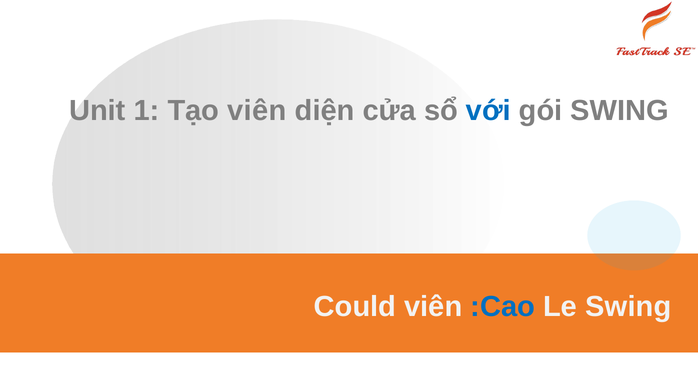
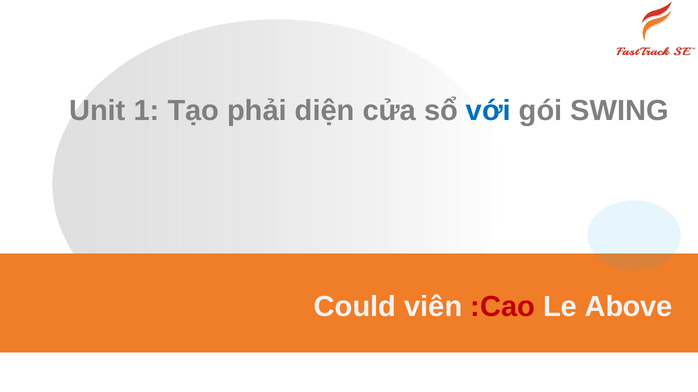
Tạo viên: viên -> phải
:Cao colour: blue -> red
Le Swing: Swing -> Above
